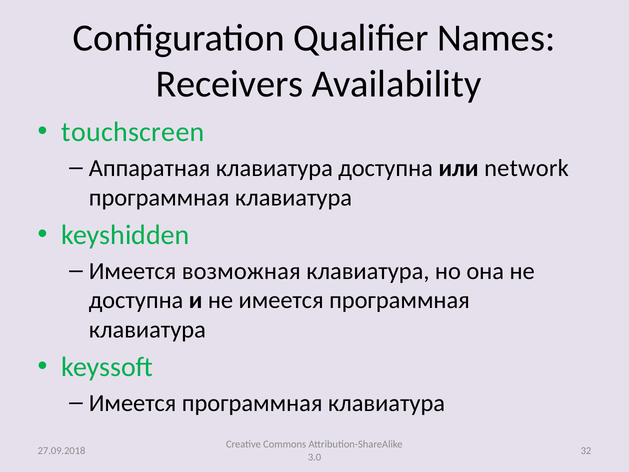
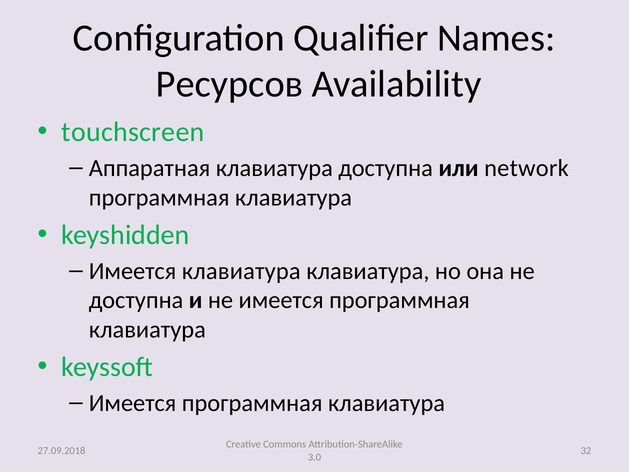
Receivers: Receivers -> Ресурсов
Имеется возможная: возможная -> клавиатура
